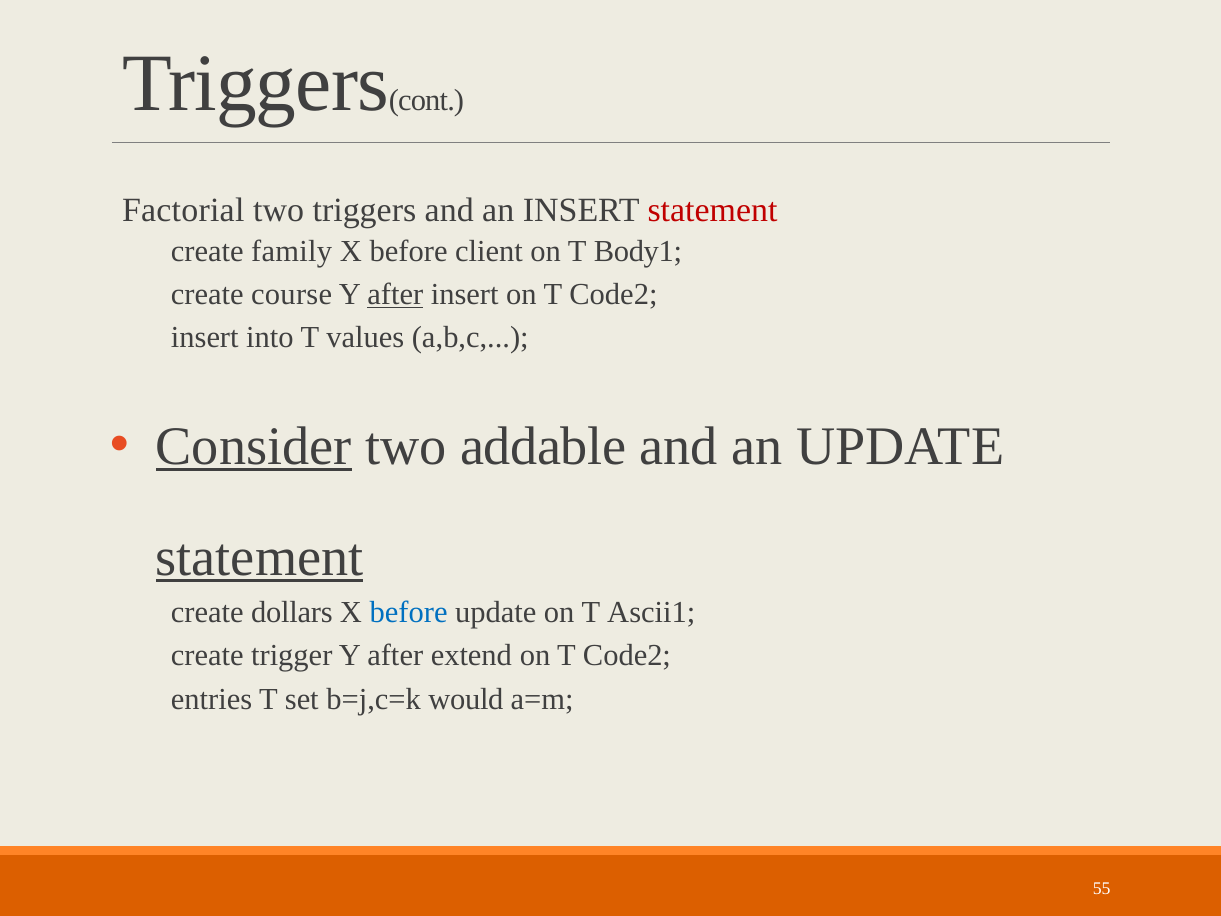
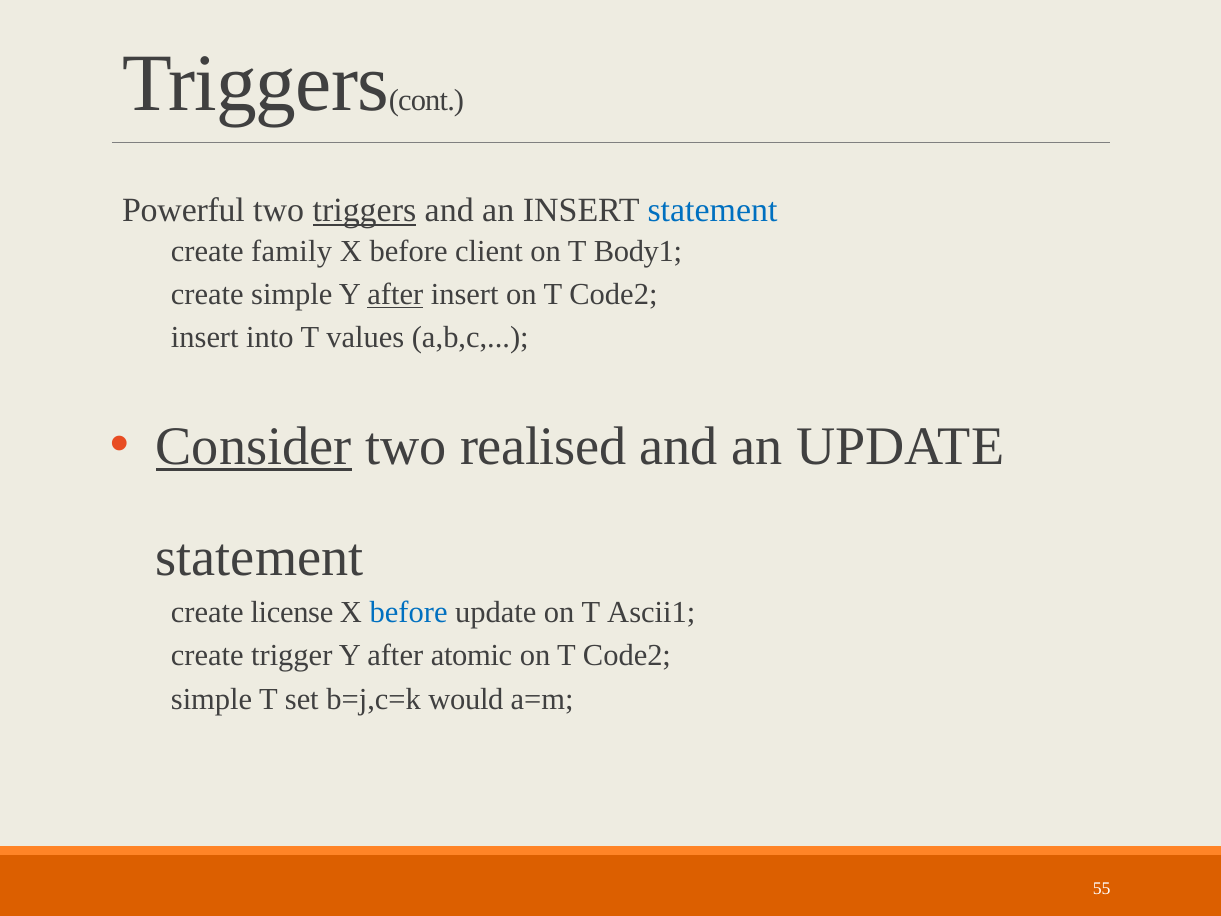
Factorial: Factorial -> Powerful
triggers at (364, 210) underline: none -> present
statement at (712, 210) colour: red -> blue
create course: course -> simple
addable: addable -> realised
statement at (260, 557) underline: present -> none
dollars: dollars -> license
extend: extend -> atomic
entries at (212, 699): entries -> simple
